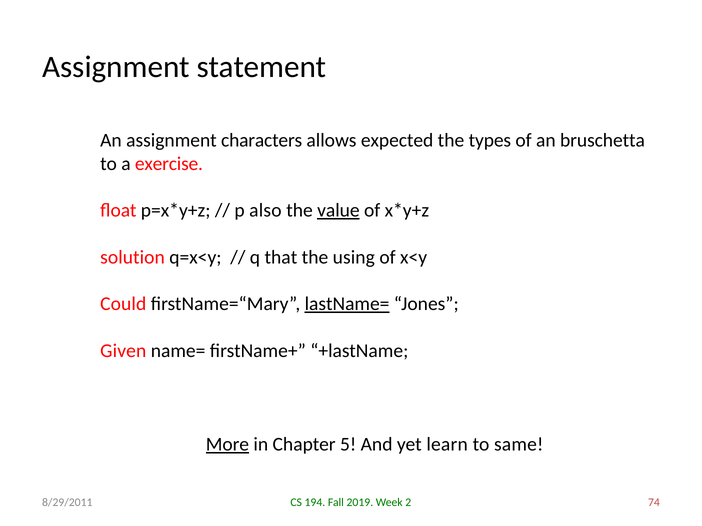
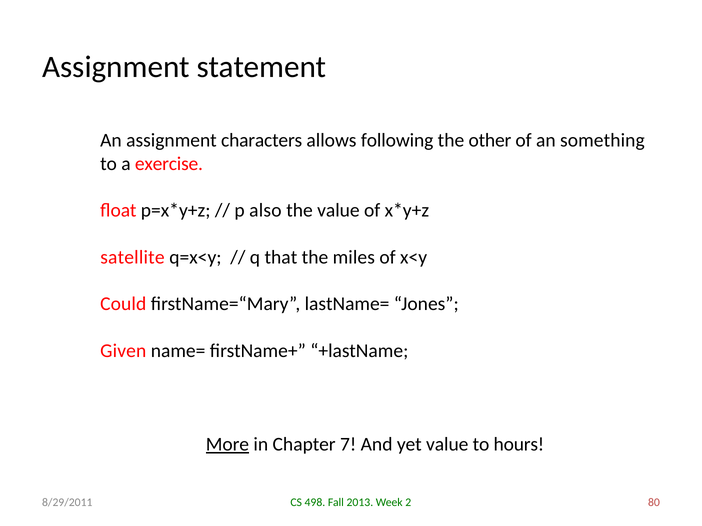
expected: expected -> following
types: types -> other
bruschetta: bruschetta -> something
value at (338, 211) underline: present -> none
solution: solution -> satellite
using: using -> miles
lastName= underline: present -> none
5: 5 -> 7
yet learn: learn -> value
same: same -> hours
194: 194 -> 498
2019: 2019 -> 2013
74: 74 -> 80
